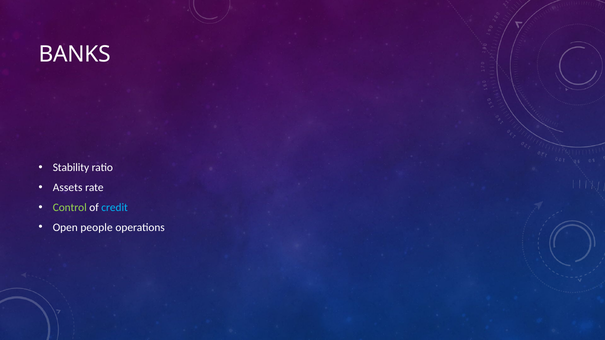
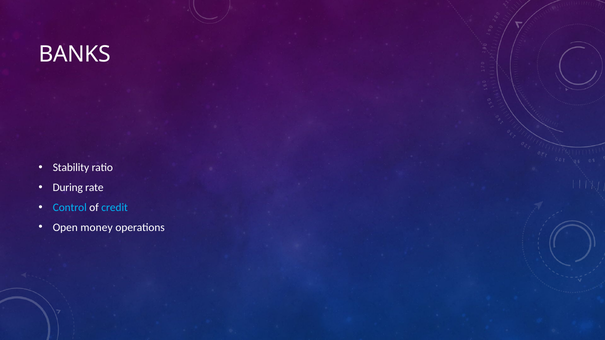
Assets: Assets -> During
Control colour: light green -> light blue
people: people -> money
